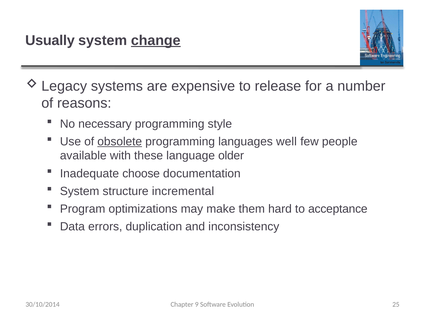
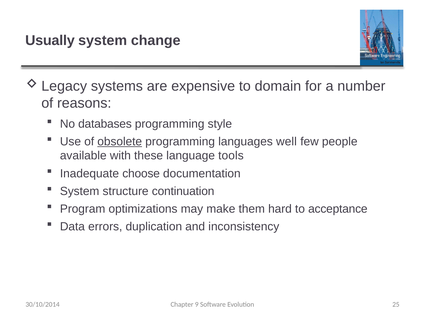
change underline: present -> none
release: release -> domain
necessary: necessary -> databases
older: older -> tools
incremental: incremental -> continuation
